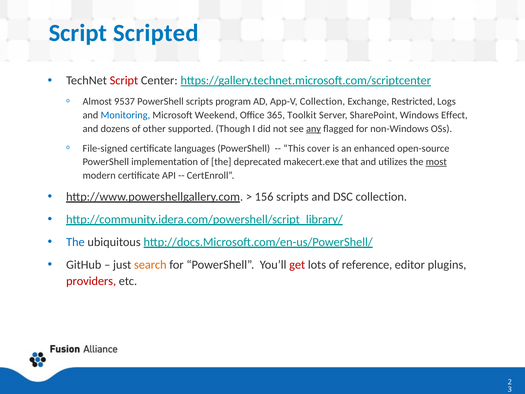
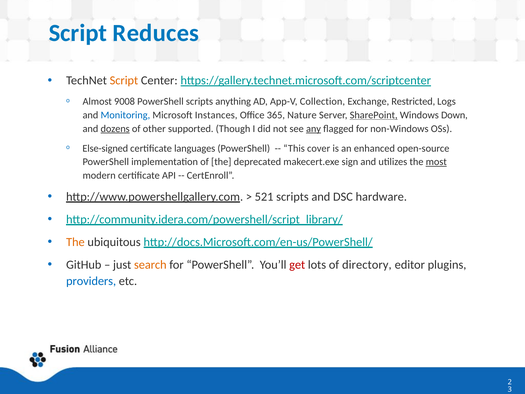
Scripted: Scripted -> Reduces
Script at (124, 80) colour: red -> orange
9537: 9537 -> 9008
program: program -> anything
Weekend: Weekend -> Instances
Toolkit: Toolkit -> Nature
SharePoint underline: none -> present
Effect: Effect -> Down
dozens underline: none -> present
File-signed: File-signed -> Else-signed
that: that -> sign
156: 156 -> 521
DSC collection: collection -> hardware
The at (75, 242) colour: blue -> orange
reference: reference -> directory
providers colour: red -> blue
